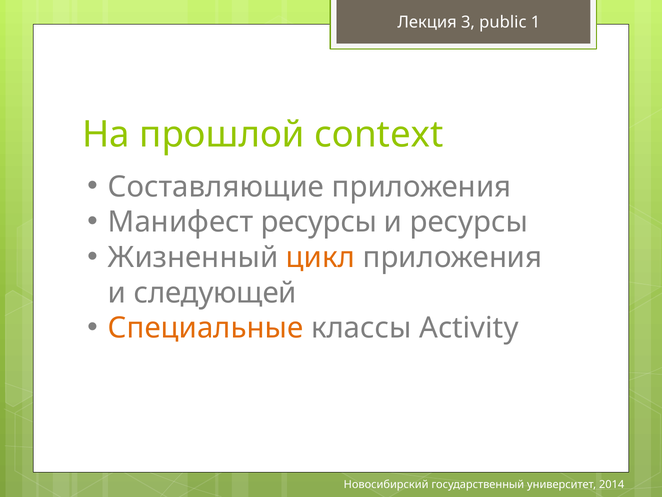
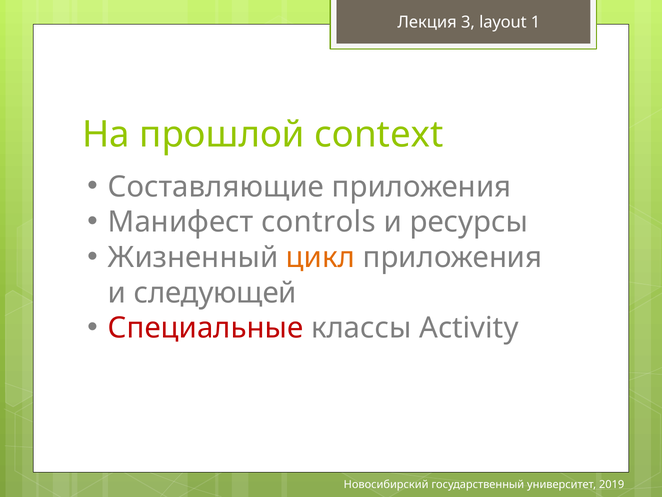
public: public -> layout
Манифест ресурсы: ресурсы -> controls
Специальные colour: orange -> red
2014: 2014 -> 2019
